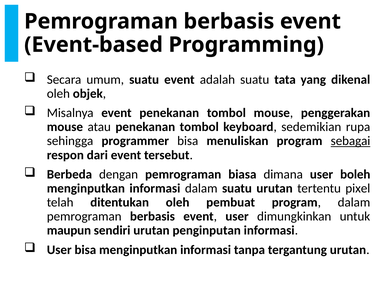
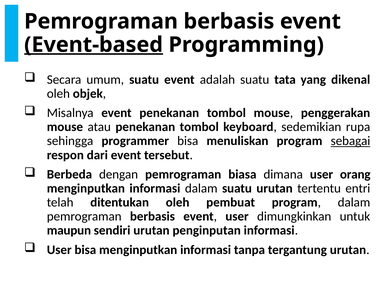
Event-based underline: none -> present
boleh: boleh -> orang
pixel: pixel -> entri
